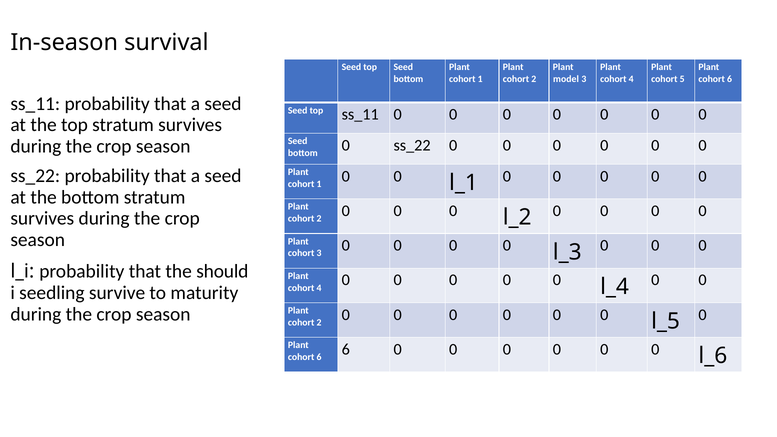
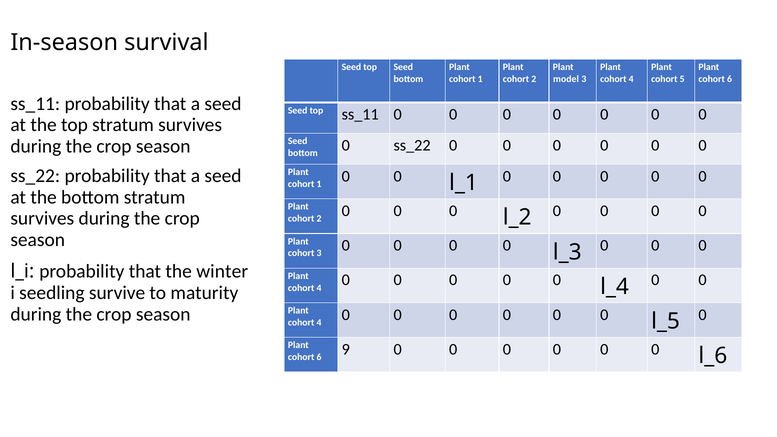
should: should -> winter
2 at (319, 323): 2 -> 4
6 6: 6 -> 9
